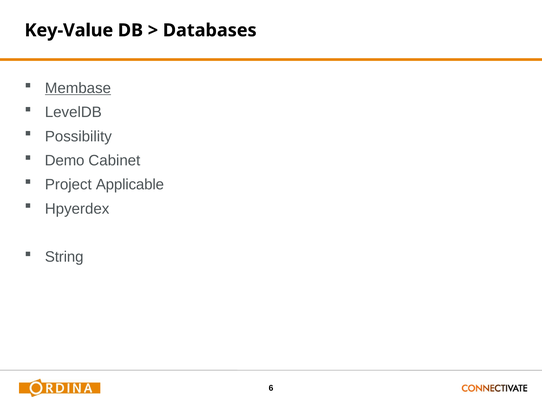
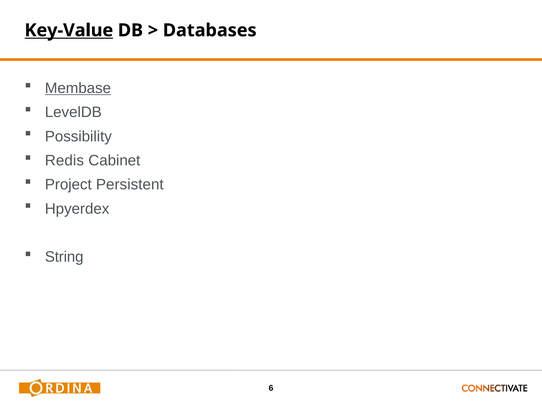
Key-Value underline: none -> present
Demo: Demo -> Redis
Applicable: Applicable -> Persistent
